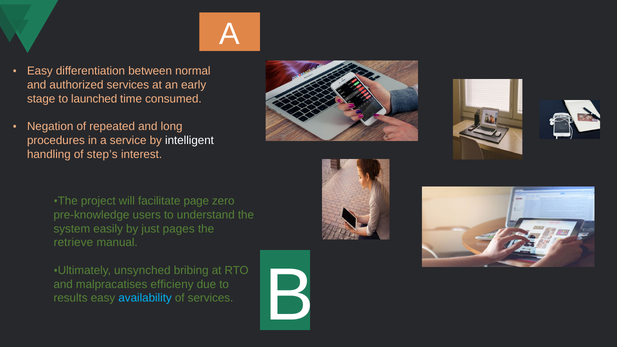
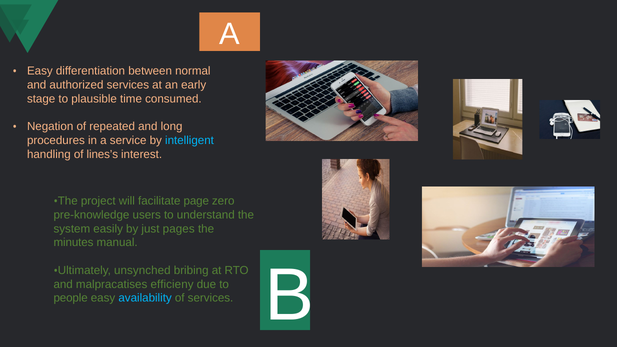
launched: launched -> plausible
intelligent colour: white -> light blue
step’s: step’s -> lines’s
retrieve: retrieve -> minutes
results: results -> people
